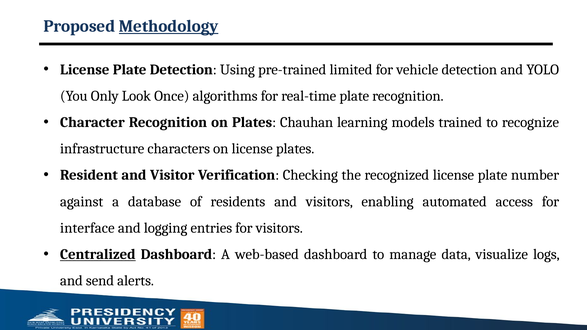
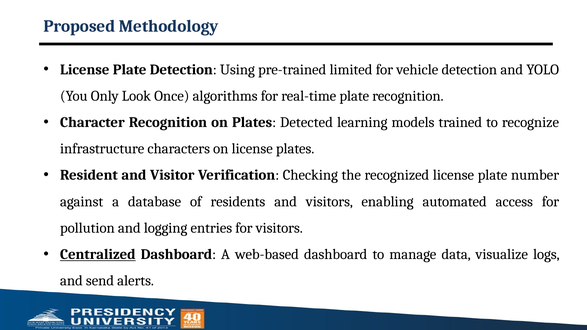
Methodology underline: present -> none
Chauhan: Chauhan -> Detected
interface: interface -> pollution
